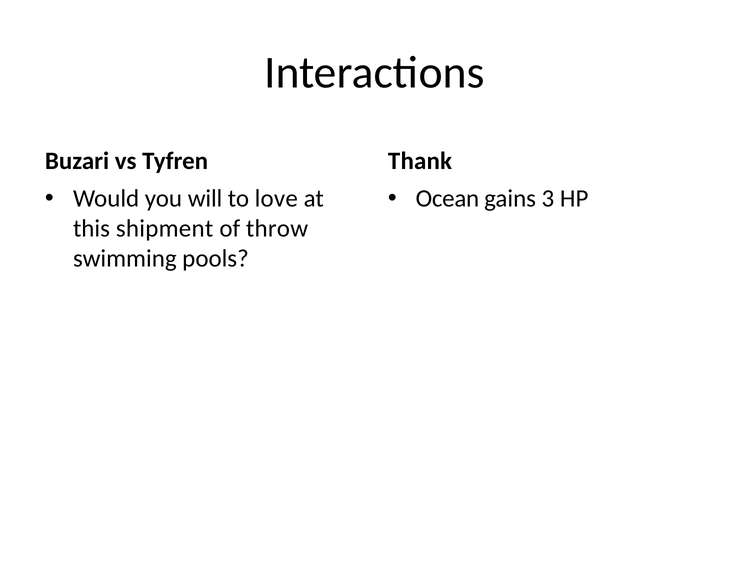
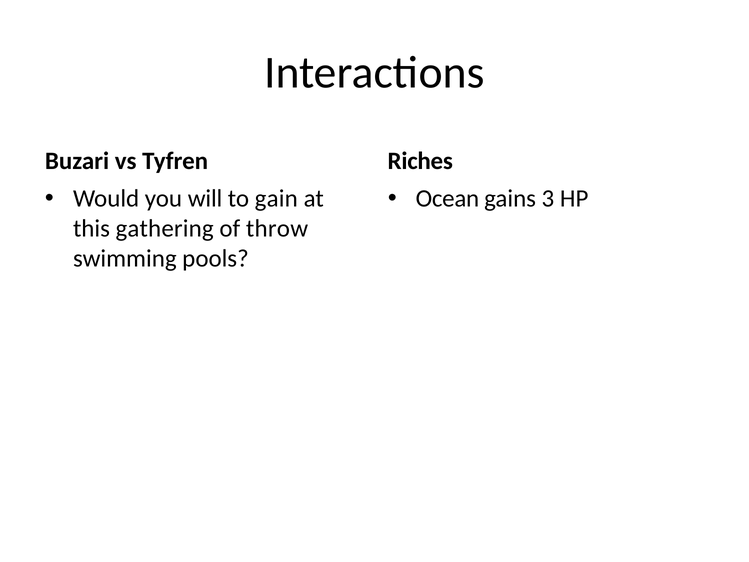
Thank: Thank -> Riches
love: love -> gain
shipment: shipment -> gathering
